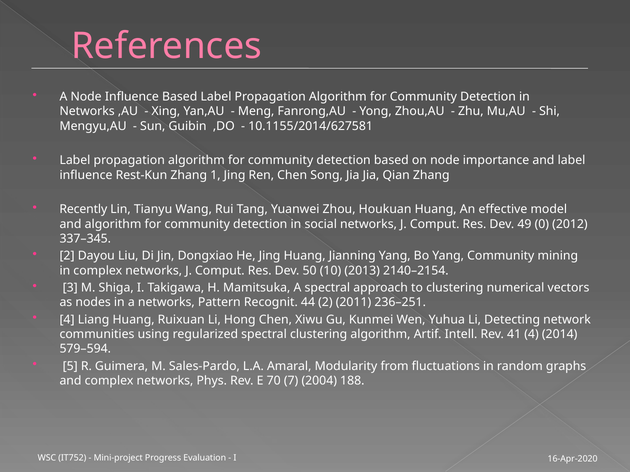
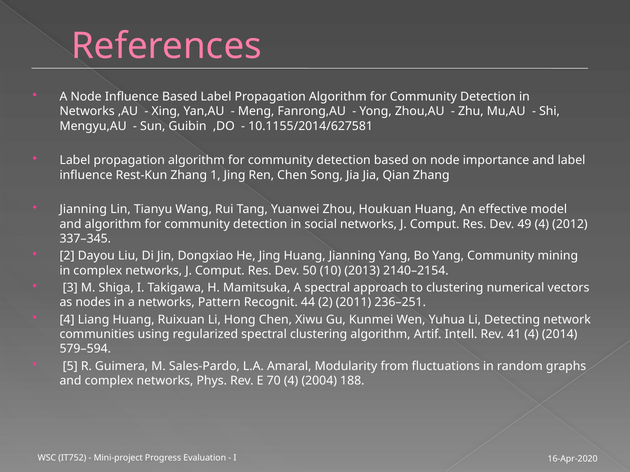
Recently at (83, 210): Recently -> Jianning
49 0: 0 -> 4
70 7: 7 -> 4
